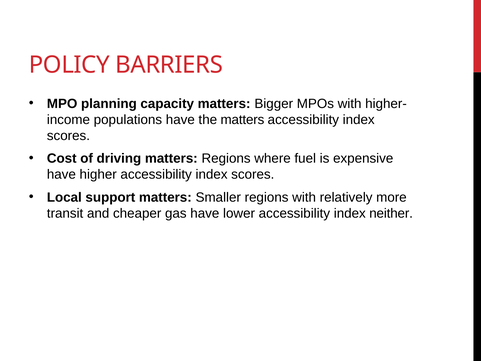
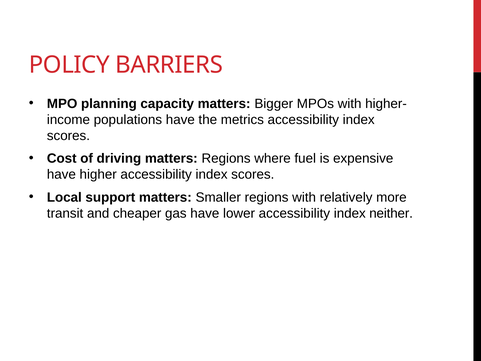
the matters: matters -> metrics
